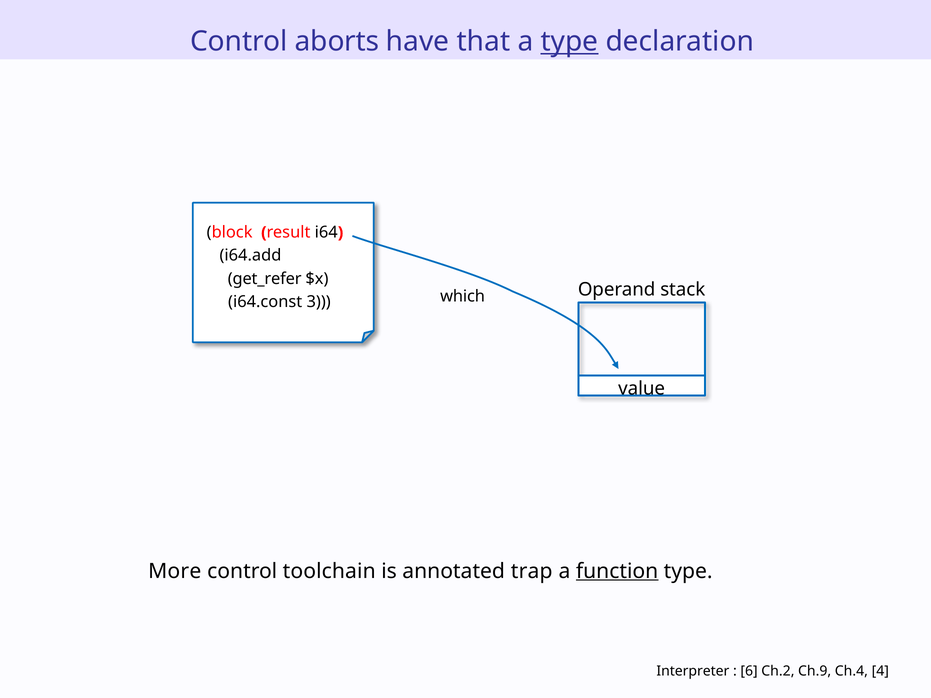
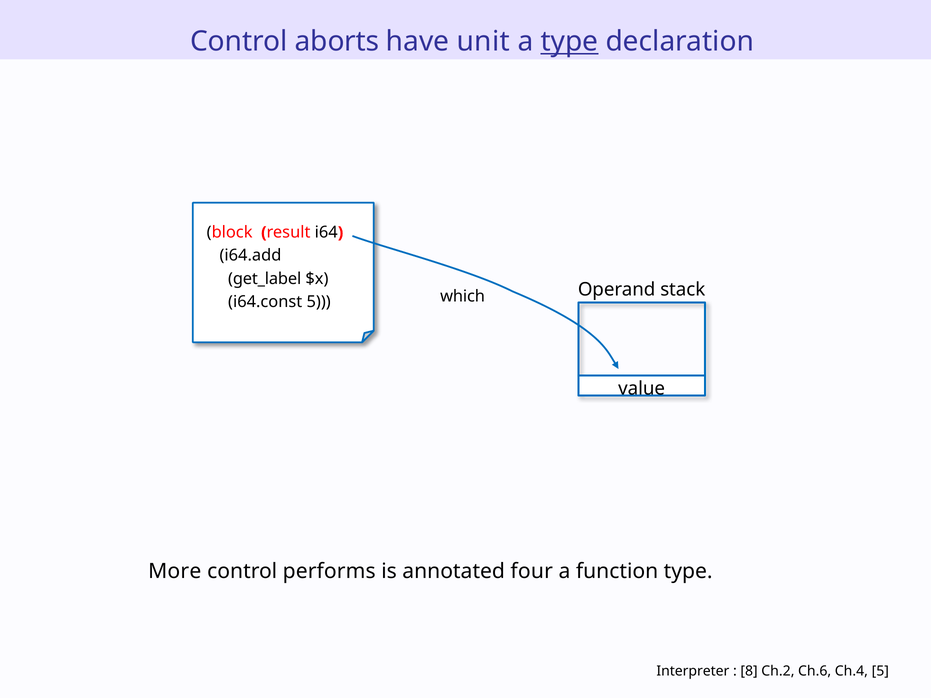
that: that -> unit
get_refer: get_refer -> get_label
i64.const 3: 3 -> 5
toolchain: toolchain -> performs
trap: trap -> four
function underline: present -> none
6: 6 -> 8
Ch.9: Ch.9 -> Ch.6
Ch.4 4: 4 -> 5
